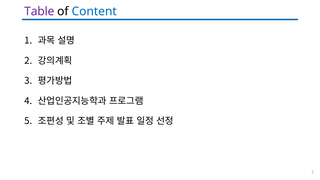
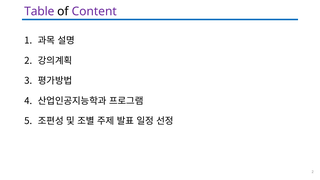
Content colour: blue -> purple
